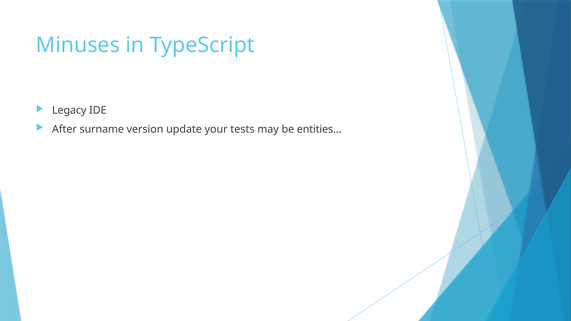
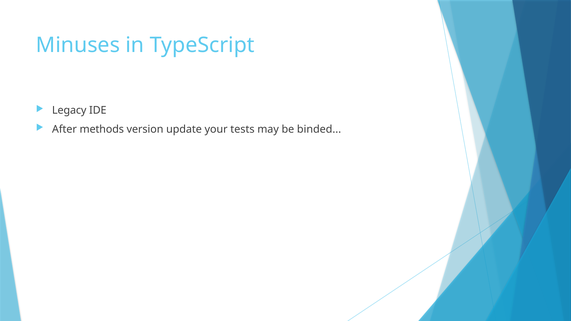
surname: surname -> methods
entities: entities -> binded
